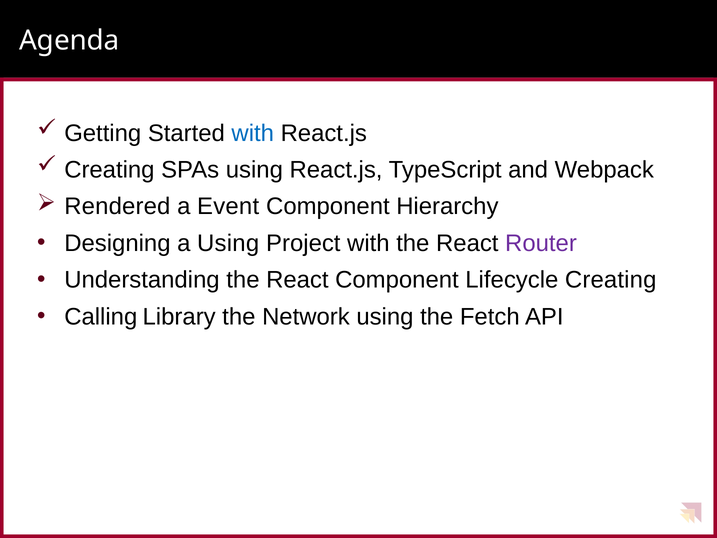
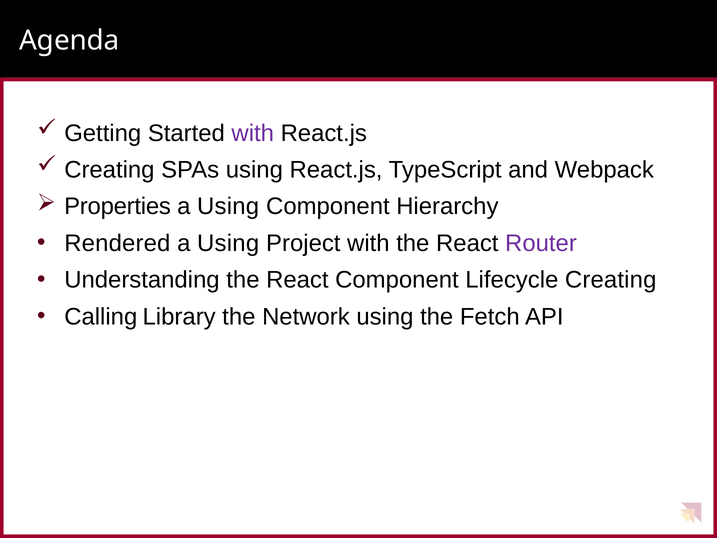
with at (253, 133) colour: blue -> purple
Rendered: Rendered -> Properties
Event at (228, 206): Event -> Using
Designing: Designing -> Rendered
